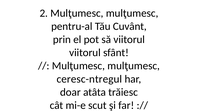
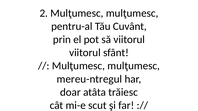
ceresc-ntregul: ceresc-ntregul -> mereu-ntregul
